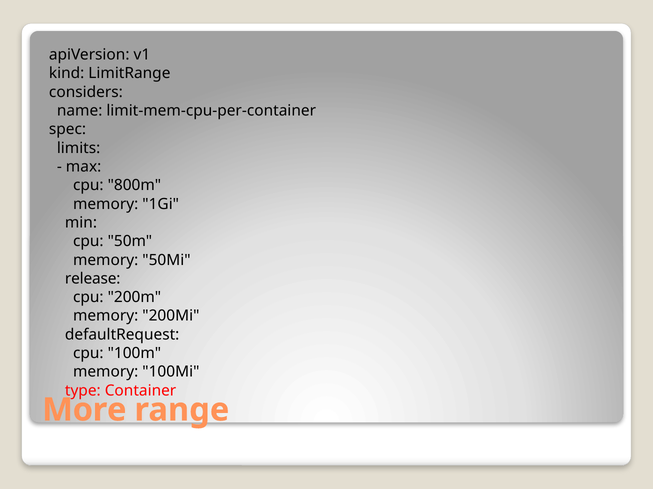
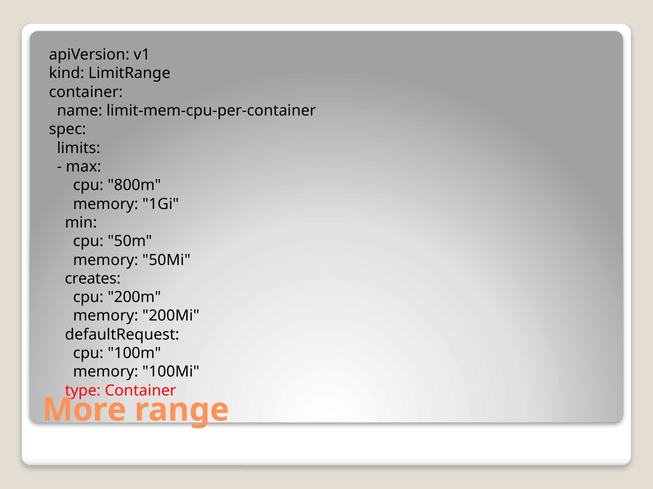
considers at (86, 92): considers -> container
release: release -> creates
